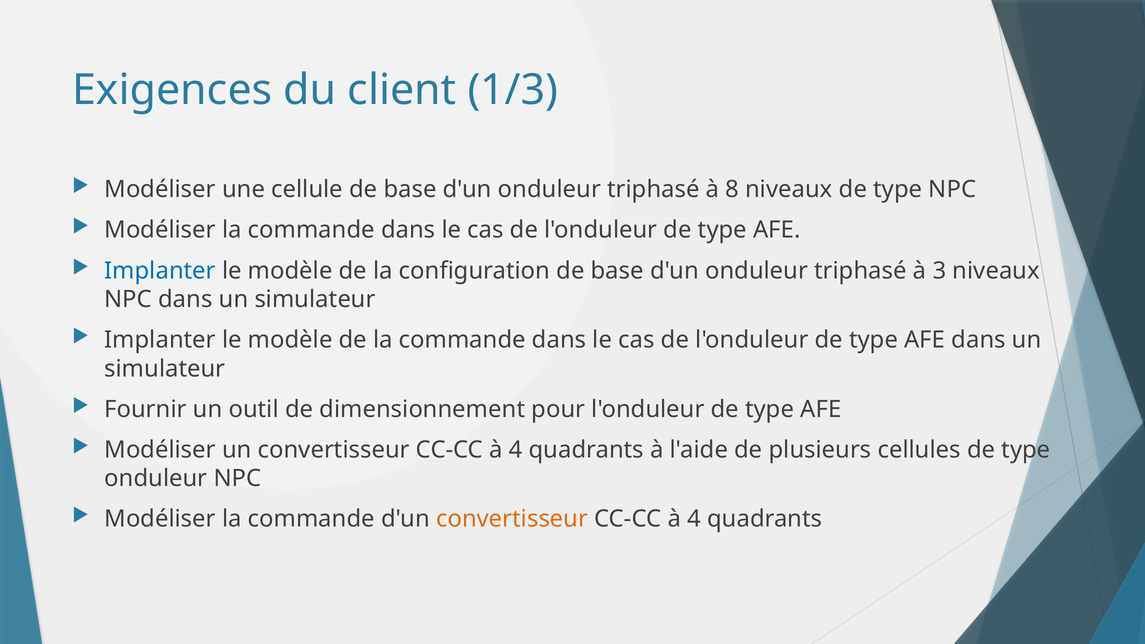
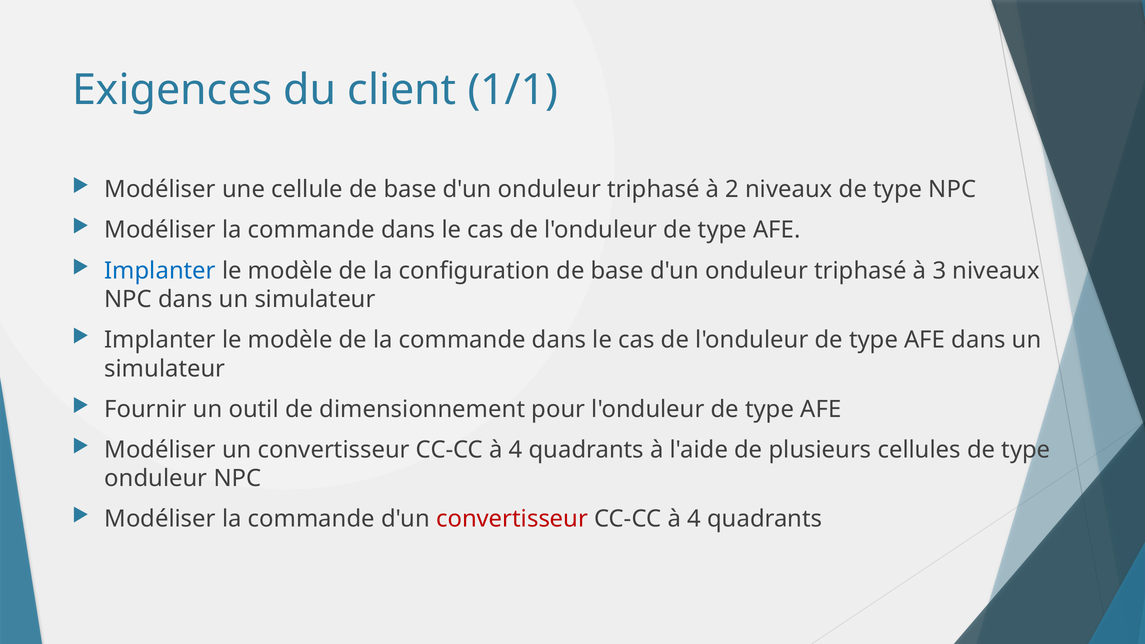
1/3: 1/3 -> 1/1
8: 8 -> 2
convertisseur at (512, 519) colour: orange -> red
